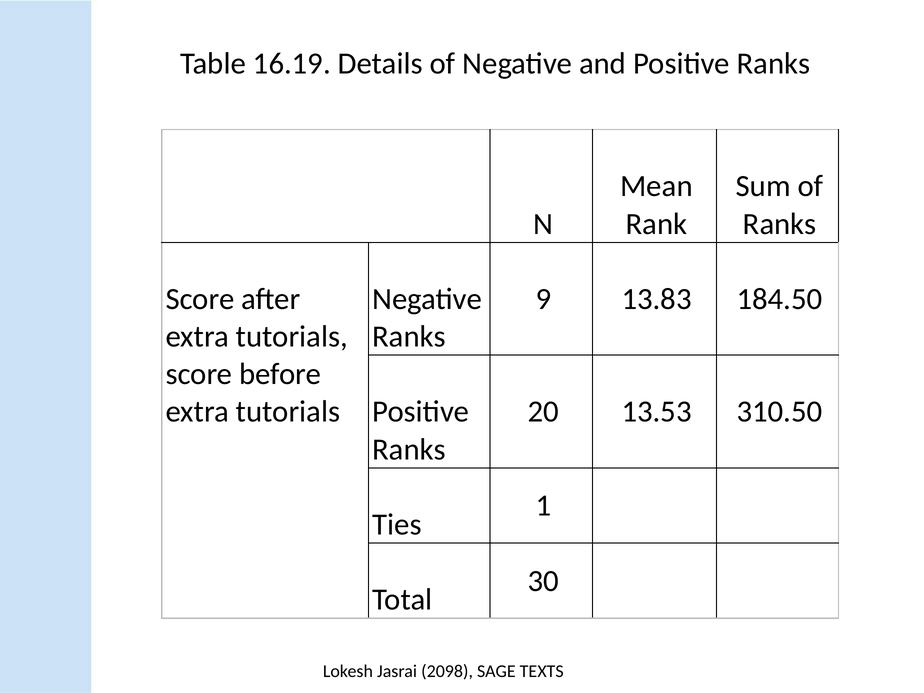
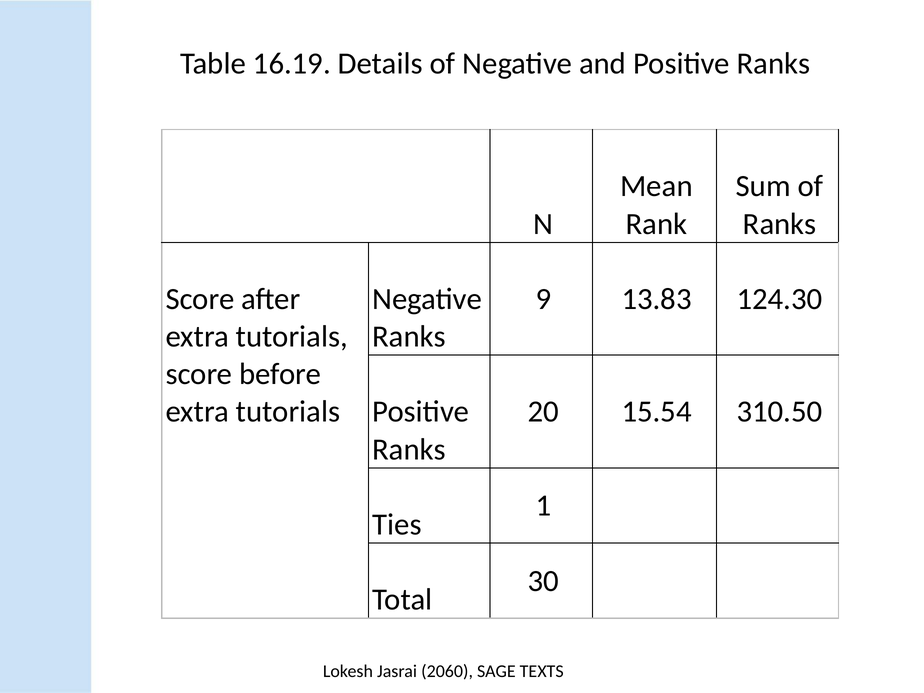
184.50: 184.50 -> 124.30
13.53: 13.53 -> 15.54
2098: 2098 -> 2060
